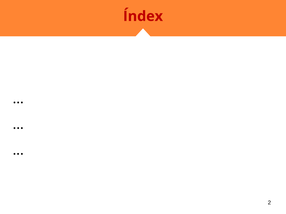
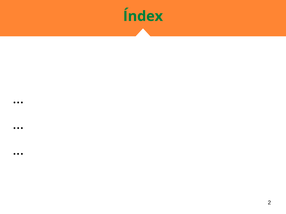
Índex colour: red -> green
